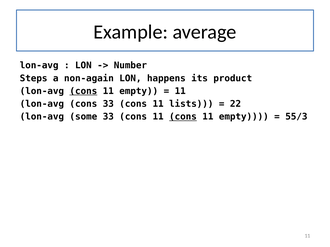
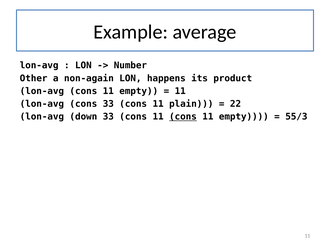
Steps: Steps -> Other
cons at (83, 91) underline: present -> none
lists: lists -> plain
some: some -> down
